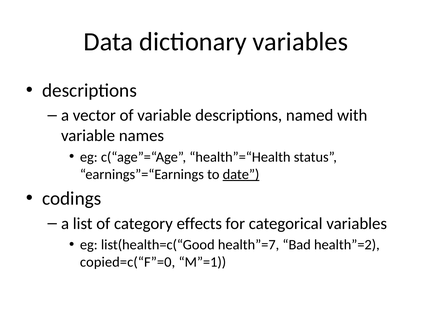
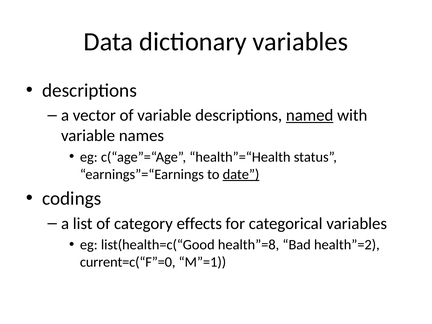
named underline: none -> present
health”=7: health”=7 -> health”=8
copied=c(“F”=0: copied=c(“F”=0 -> current=c(“F”=0
